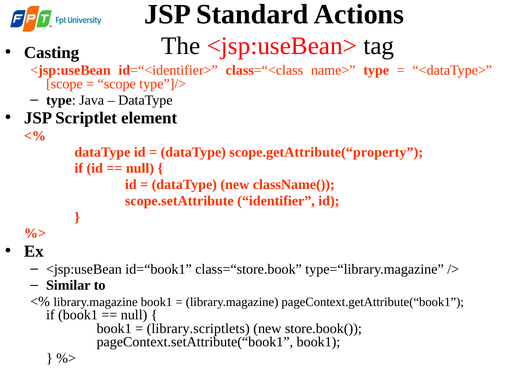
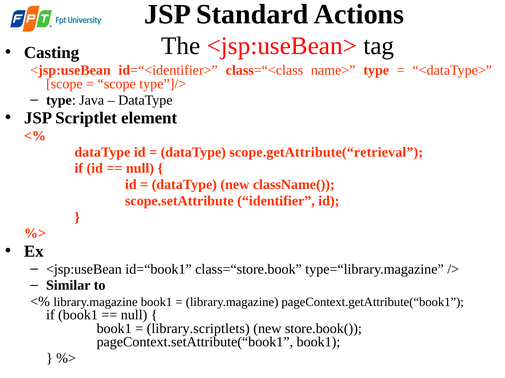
scope.getAttribute(“property: scope.getAttribute(“property -> scope.getAttribute(“retrieval
